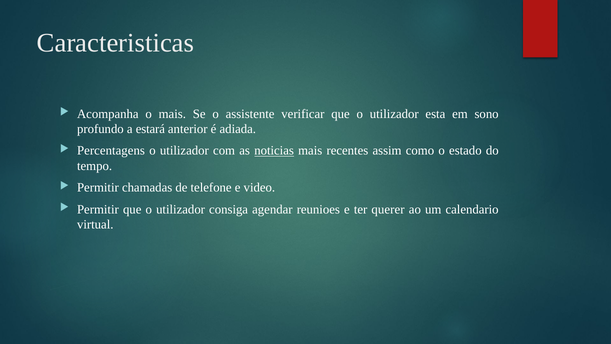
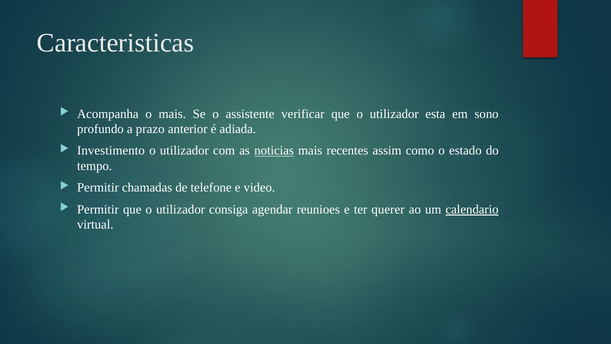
estará: estará -> prazo
Percentagens: Percentagens -> Investimento
calendario underline: none -> present
